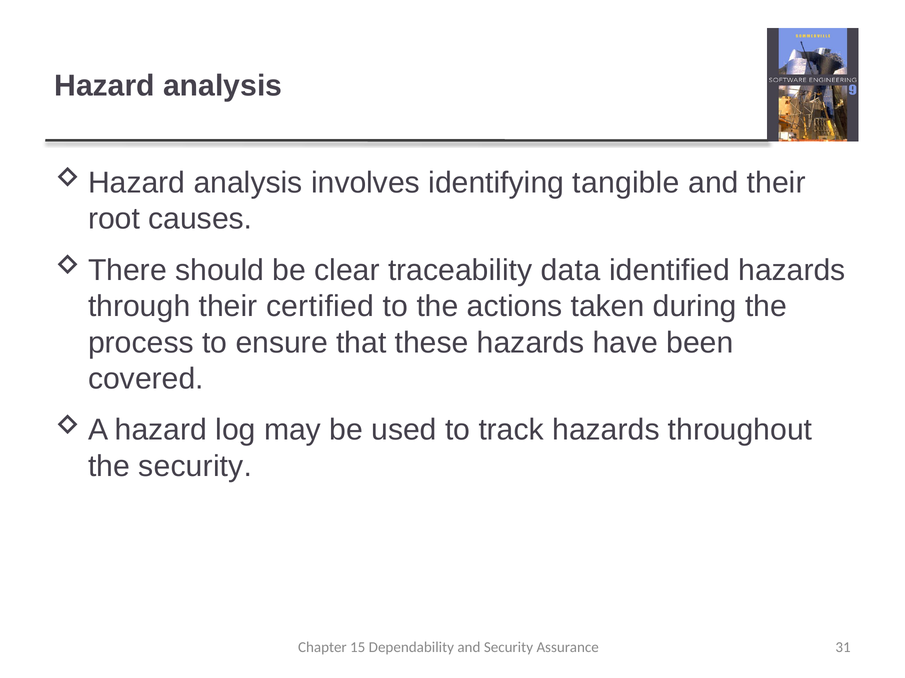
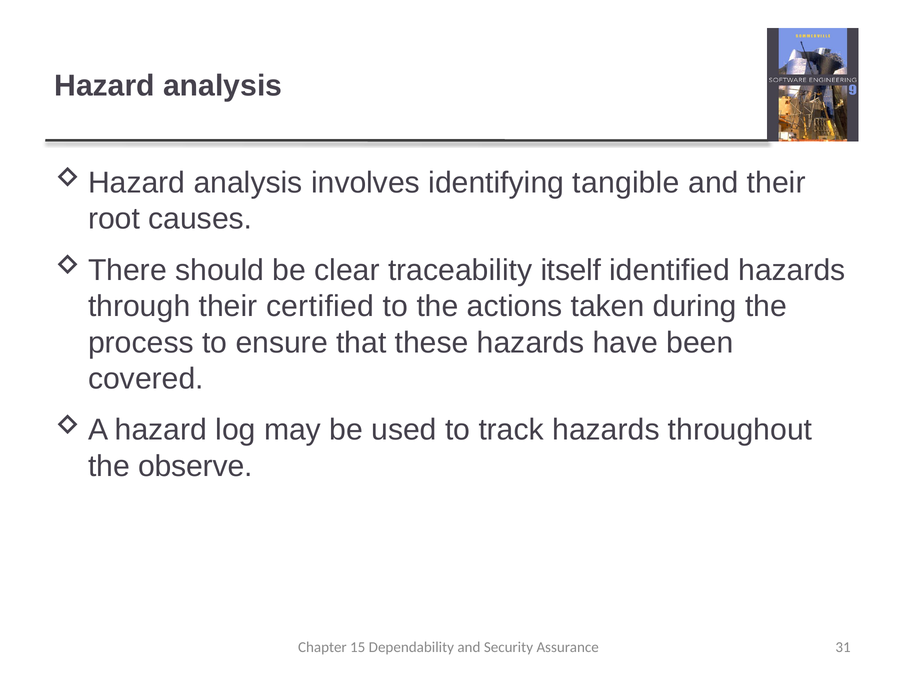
data: data -> itself
the security: security -> observe
